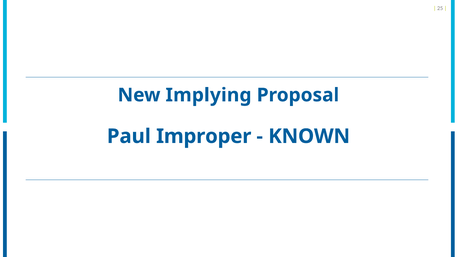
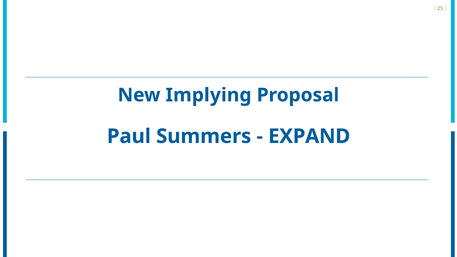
Improper: Improper -> Summers
KNOWN: KNOWN -> EXPAND
